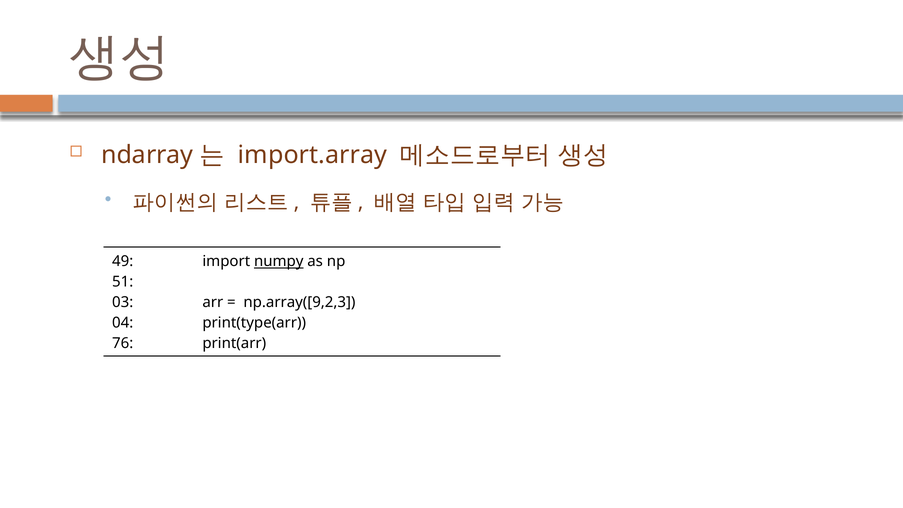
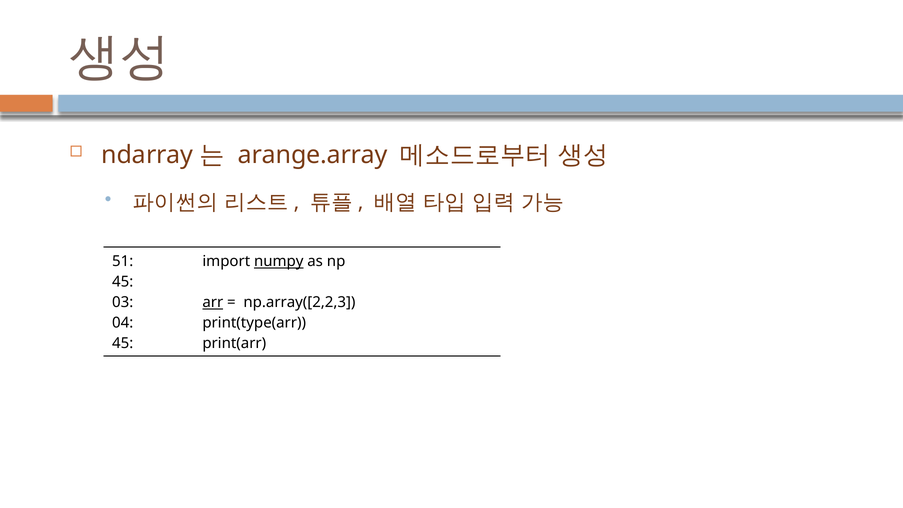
import.array: import.array -> arange.array
49: 49 -> 51
51 at (123, 282): 51 -> 45
arr underline: none -> present
np.array([9,2,3: np.array([9,2,3 -> np.array([2,2,3
76 at (123, 343): 76 -> 45
